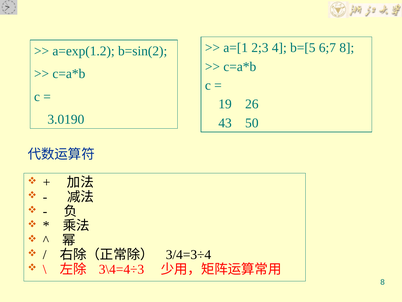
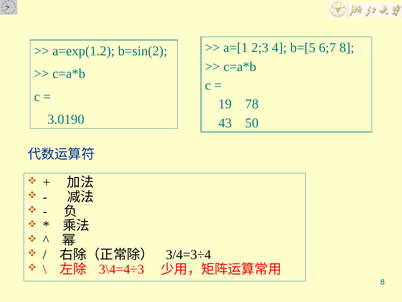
26: 26 -> 78
